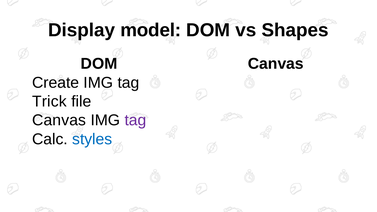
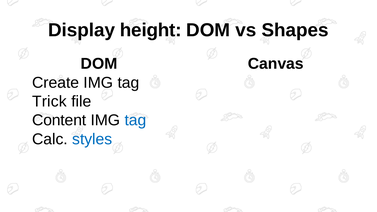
model: model -> height
Canvas at (59, 120): Canvas -> Content
tag at (135, 120) colour: purple -> blue
